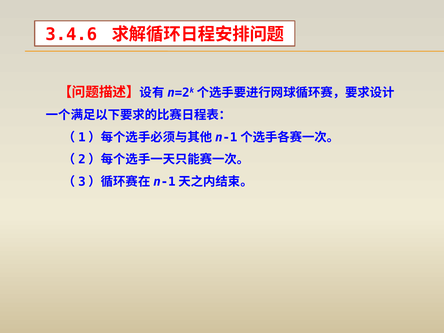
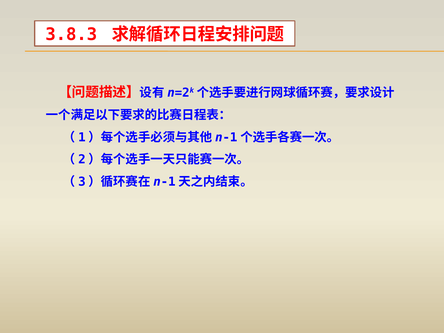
3.4.6: 3.4.6 -> 3.8.3
